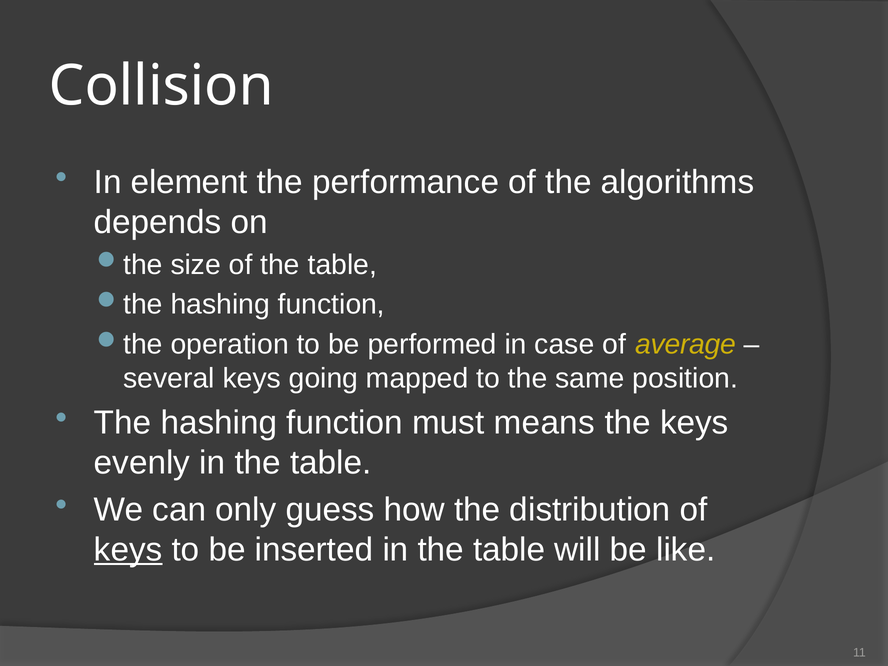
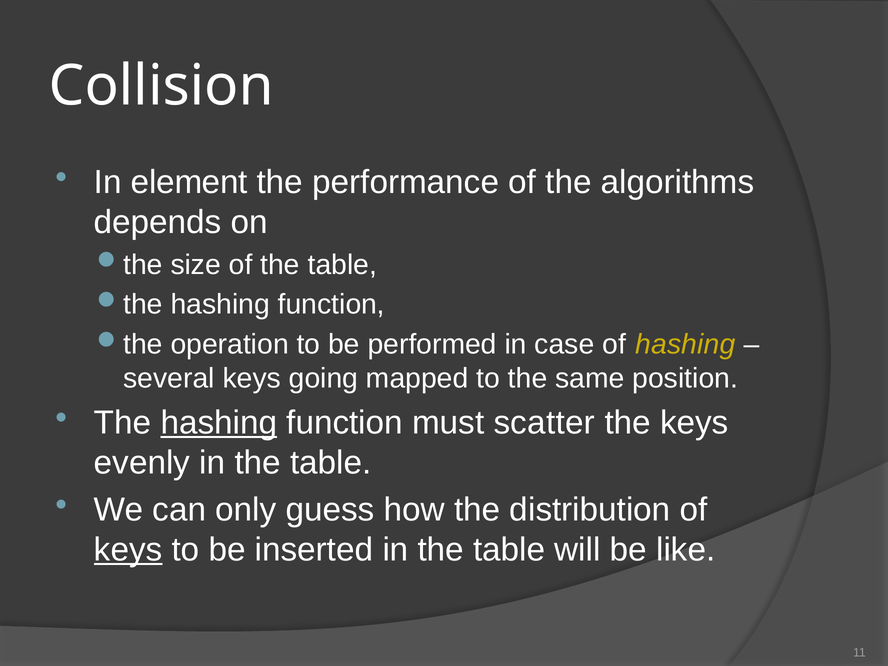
of average: average -> hashing
hashing at (219, 423) underline: none -> present
means: means -> scatter
